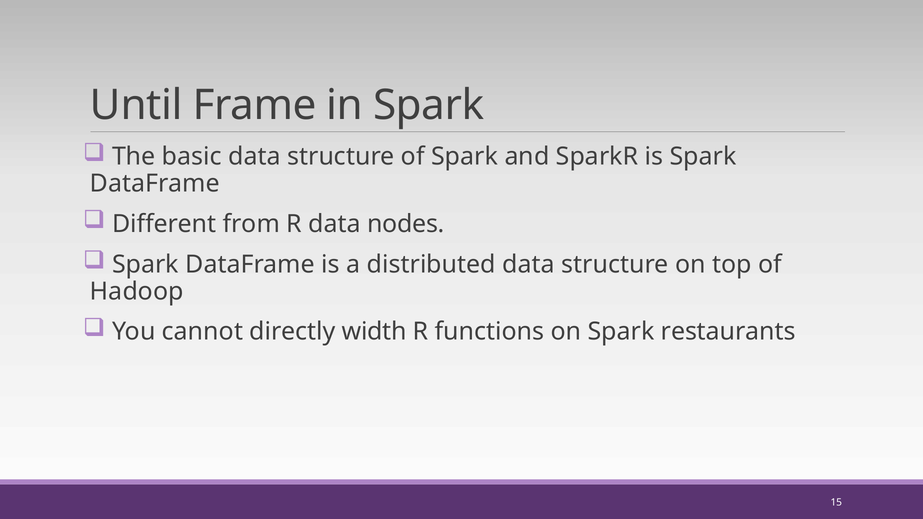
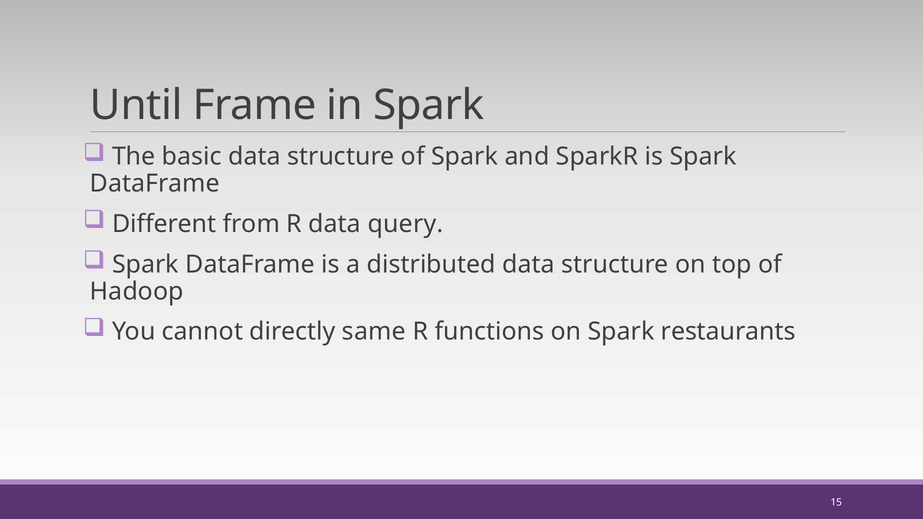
nodes: nodes -> query
width: width -> same
